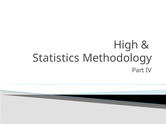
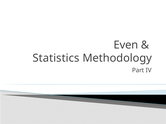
High: High -> Even
